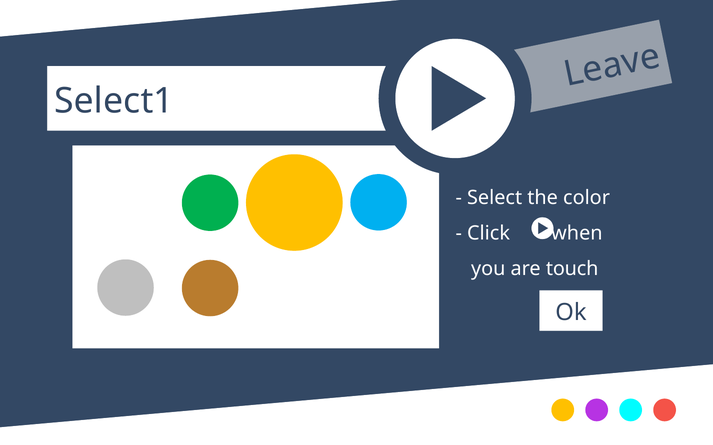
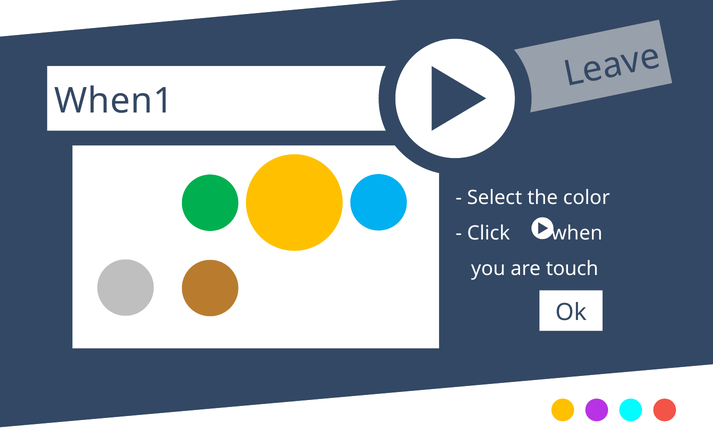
Select1: Select1 -> When1
